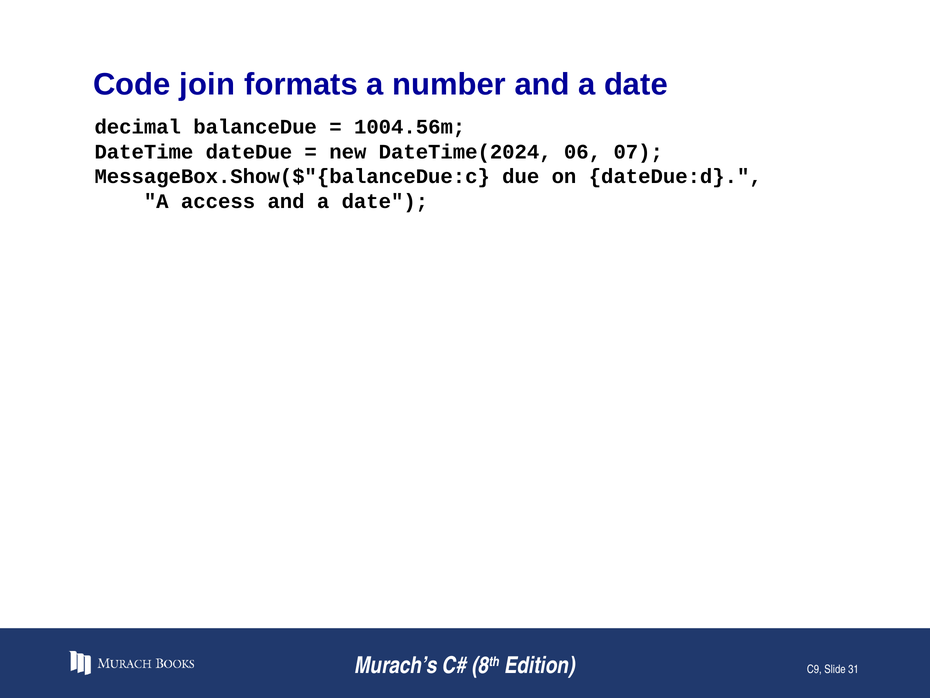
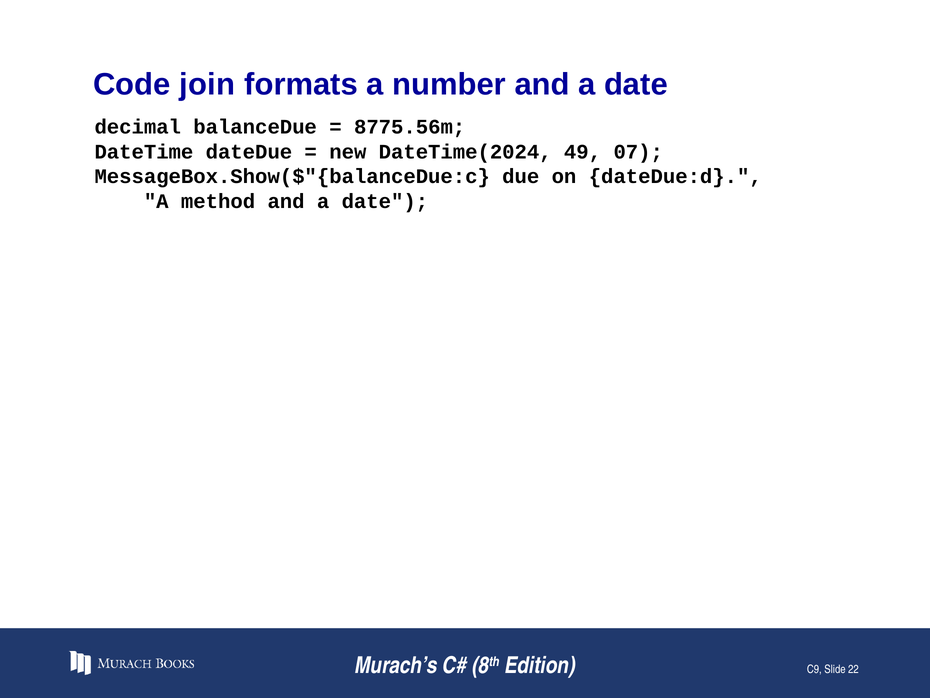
1004.56m: 1004.56m -> 8775.56m
06: 06 -> 49
access: access -> method
31: 31 -> 22
